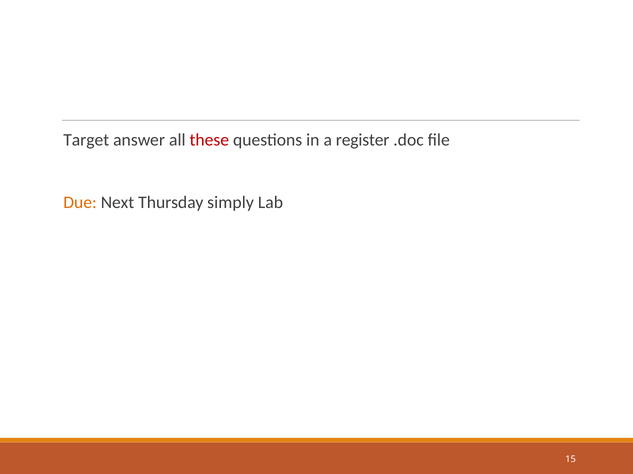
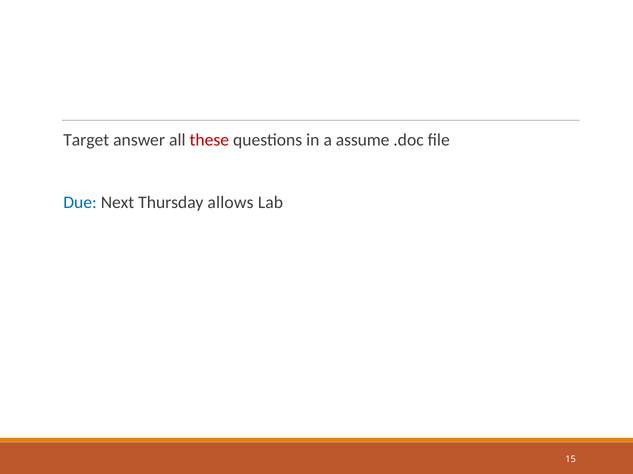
register: register -> assume
Due colour: orange -> blue
simply: simply -> allows
